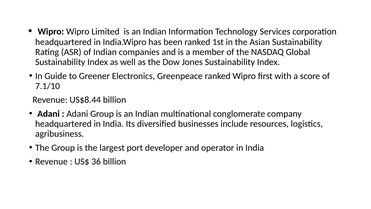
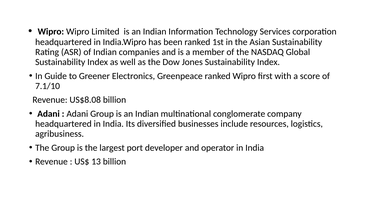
US$8.44: US$8.44 -> US$8.08
36: 36 -> 13
